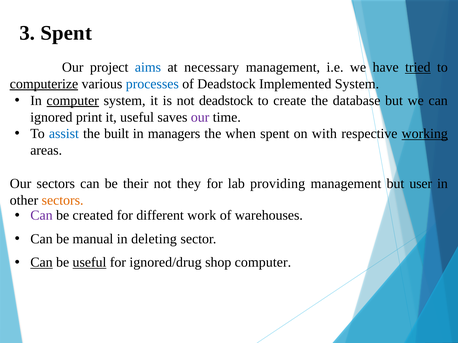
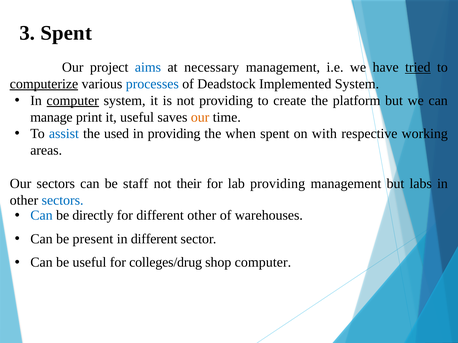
not deadstock: deadstock -> providing
database: database -> platform
ignored: ignored -> manage
our at (200, 117) colour: purple -> orange
built: built -> used
in managers: managers -> providing
working underline: present -> none
their: their -> staff
they: they -> their
user: user -> labs
sectors at (63, 200) colour: orange -> blue
Can at (41, 216) colour: purple -> blue
created: created -> directly
different work: work -> other
manual: manual -> present
in deleting: deleting -> different
Can at (41, 263) underline: present -> none
useful at (89, 263) underline: present -> none
ignored/drug: ignored/drug -> colleges/drug
